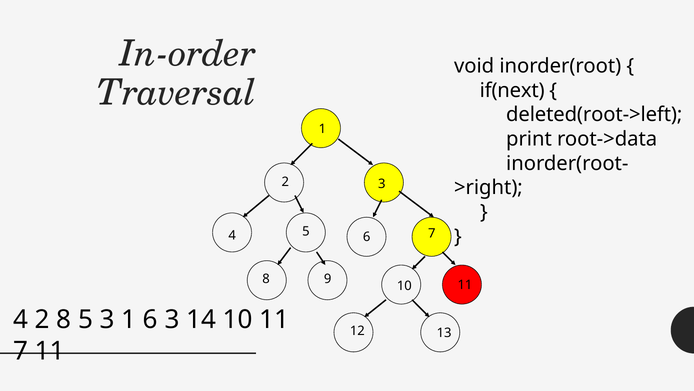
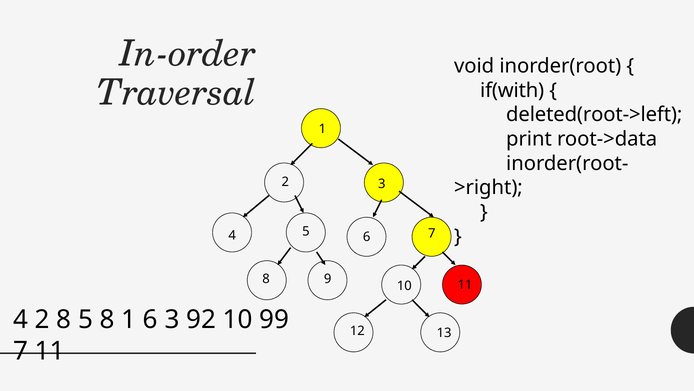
if(next: if(next -> if(with
5 3: 3 -> 8
14: 14 -> 92
10 11: 11 -> 99
